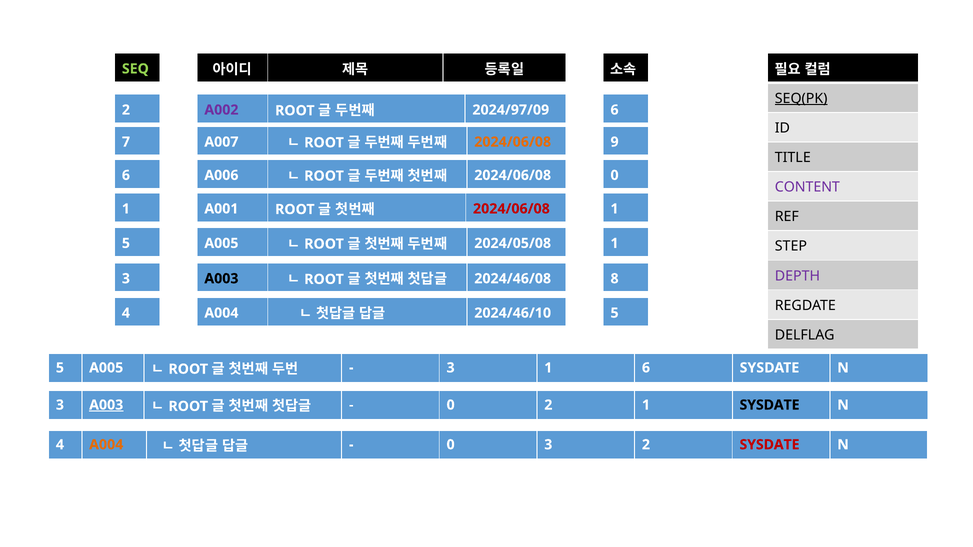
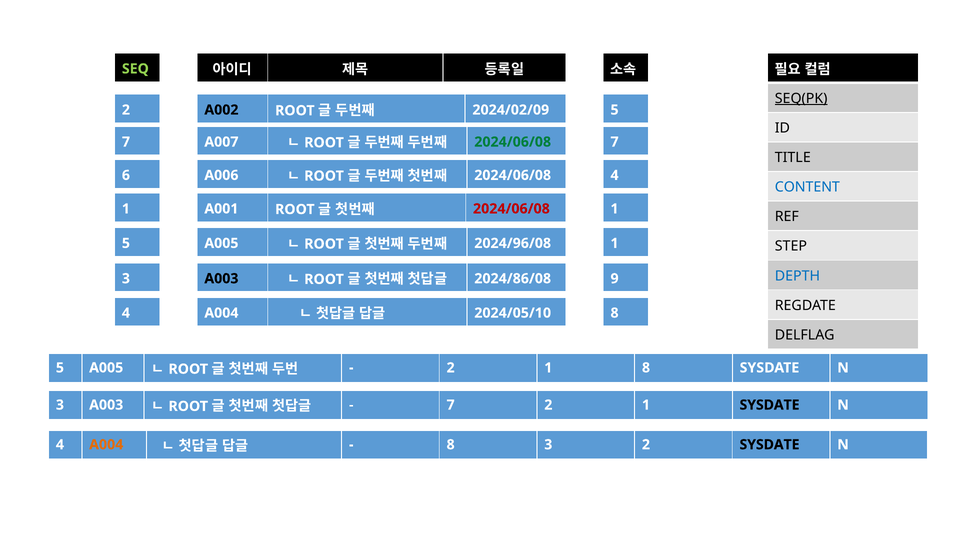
A002 colour: purple -> black
2024/97/09: 2024/97/09 -> 2024/02/09
2 6: 6 -> 5
2024/06/08 at (513, 142) colour: orange -> green
7 9: 9 -> 7
6 0: 0 -> 4
CONTENT colour: purple -> blue
2024/05/08: 2024/05/08 -> 2024/96/08
DEPTH colour: purple -> blue
2024/46/08: 2024/46/08 -> 2024/86/08
8: 8 -> 9
2024/46/10: 2024/46/10 -> 2024/05/10
4 5: 5 -> 8
3 at (451, 368): 3 -> 2
1 6: 6 -> 8
A003 at (106, 405) underline: present -> none
0 at (451, 405): 0 -> 7
0 at (451, 445): 0 -> 8
SYSDATE at (769, 445) colour: red -> black
